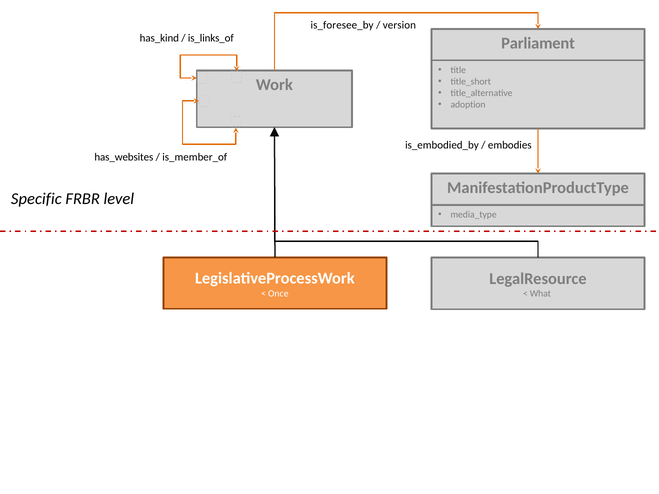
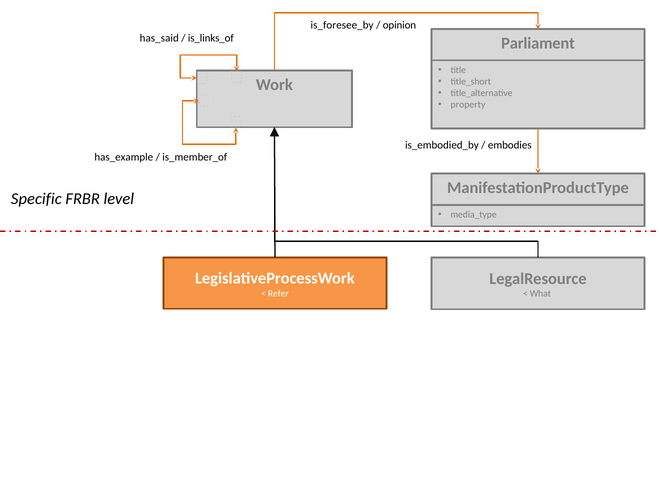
version: version -> opinion
has_kind: has_kind -> has_said
adoption: adoption -> property
has_websites: has_websites -> has_example
Once: Once -> Refer
